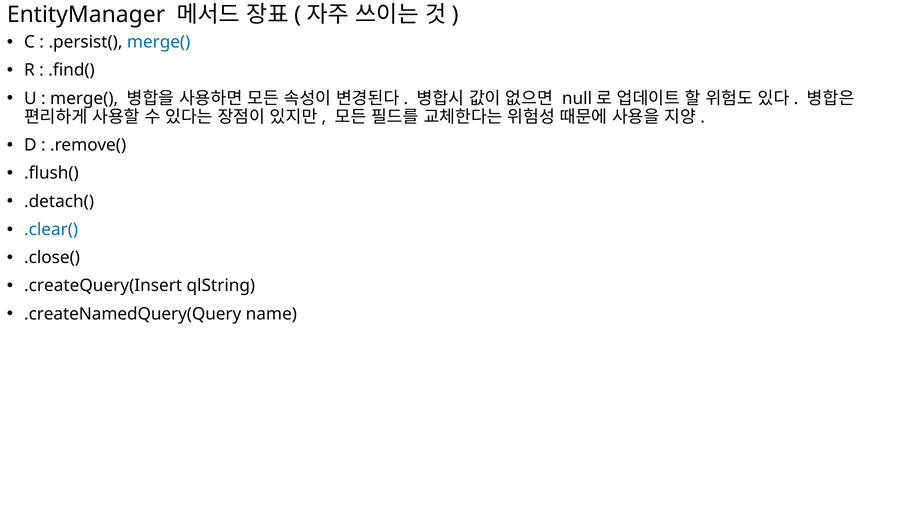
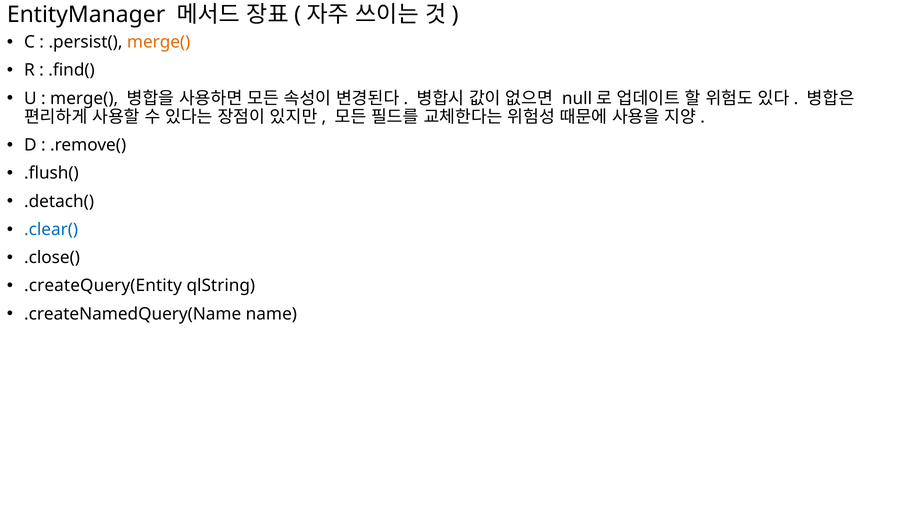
merge( at (159, 42) colour: blue -> orange
.createQuery(Insert: .createQuery(Insert -> .createQuery(Entity
.createNamedQuery(Query: .createNamedQuery(Query -> .createNamedQuery(Name
